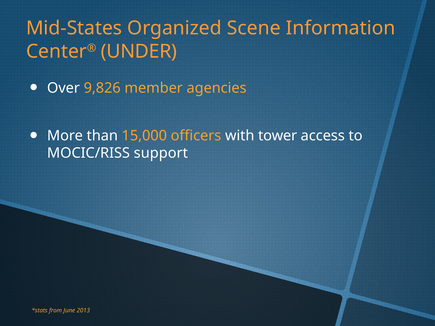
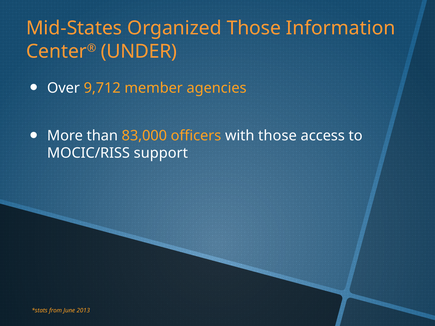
Organized Scene: Scene -> Those
9,826: 9,826 -> 9,712
15,000: 15,000 -> 83,000
with tower: tower -> those
